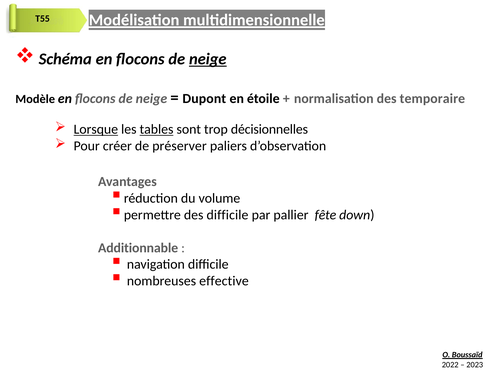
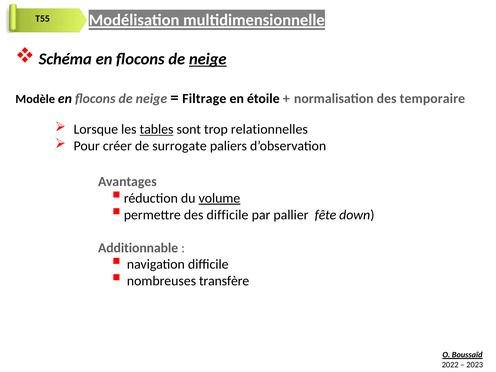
Dupont: Dupont -> Filtrage
Lorsque underline: present -> none
décisionnelles: décisionnelles -> relationnelles
préserver: préserver -> surrogate
volume underline: none -> present
effective: effective -> transfère
